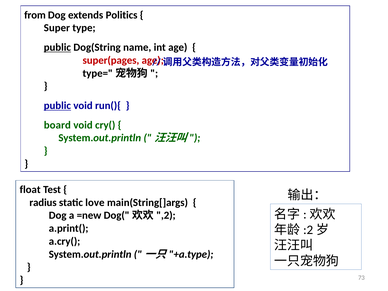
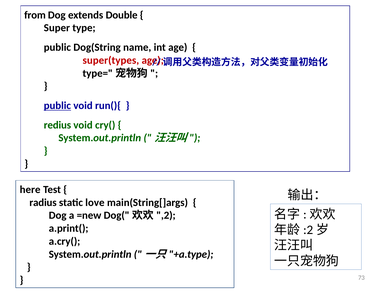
Politics: Politics -> Double
public at (57, 47) underline: present -> none
super(pages: super(pages -> super(types
board: board -> redius
float: float -> here
